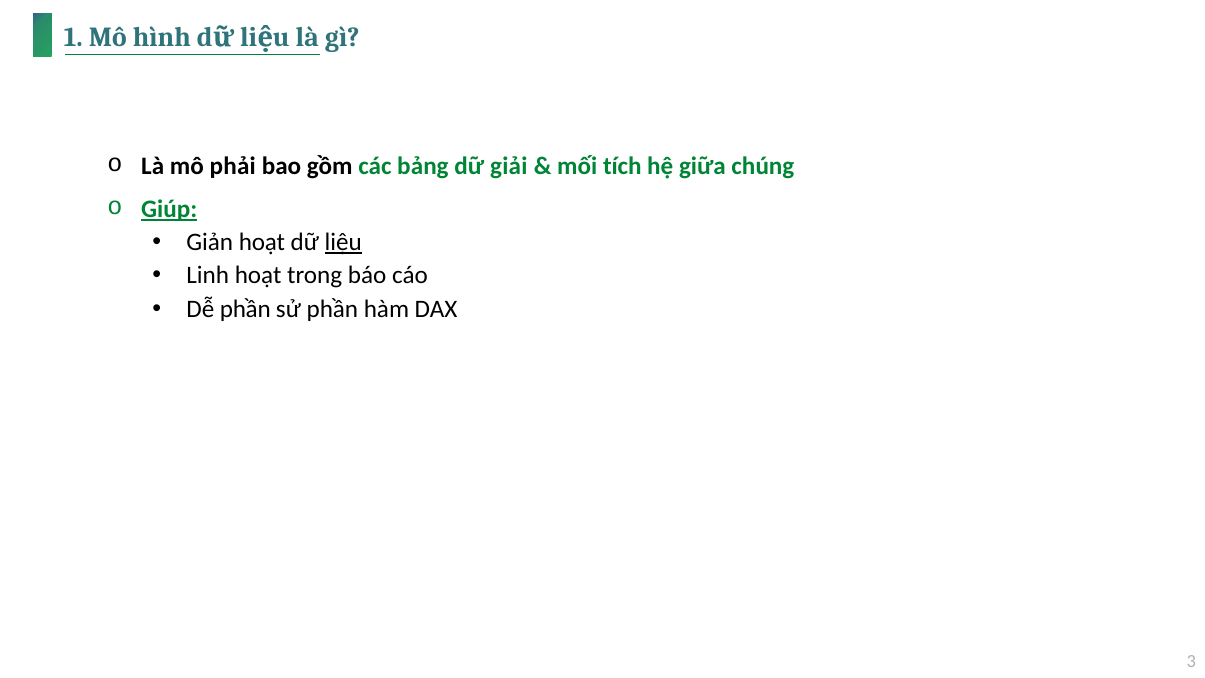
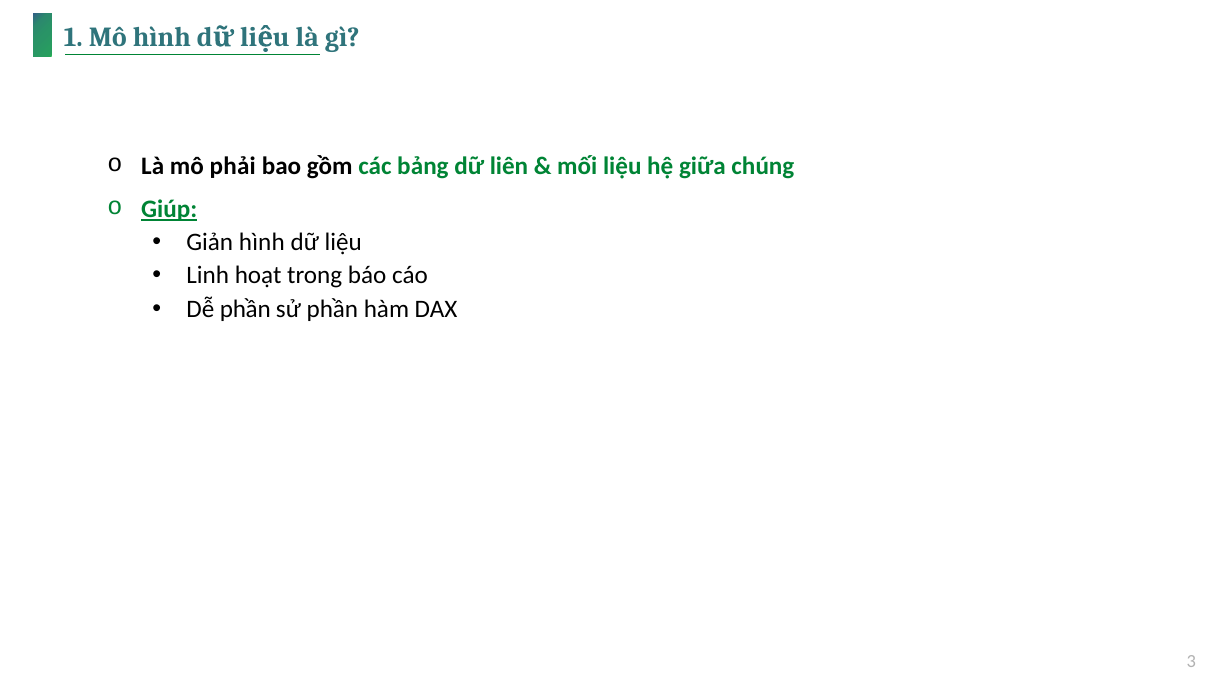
giải: giải -> liên
mối tích: tích -> liệu
Giản hoạt: hoạt -> hình
liệu at (343, 242) underline: present -> none
